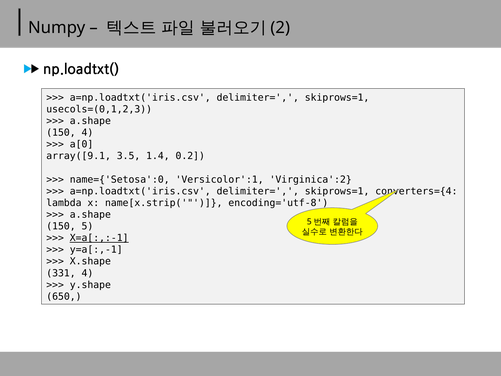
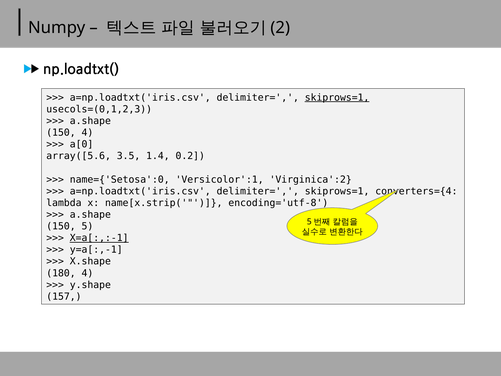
skiprows=1 at (337, 98) underline: none -> present
array([9.1: array([9.1 -> array([5.6
331: 331 -> 180
650: 650 -> 157
